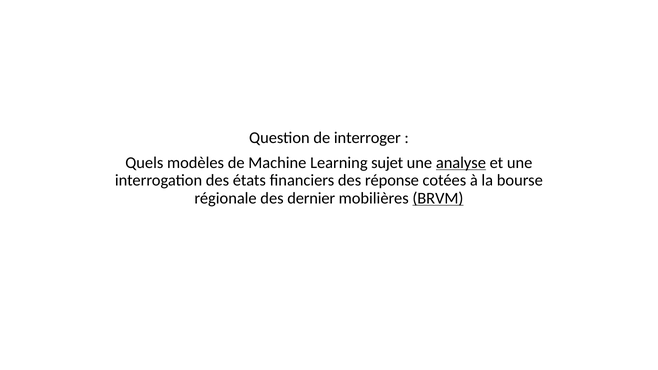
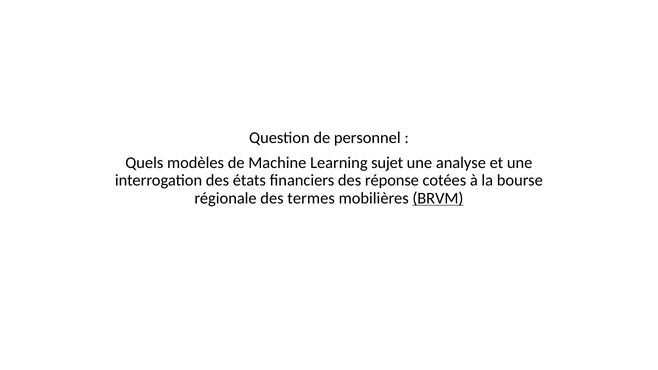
interroger: interroger -> personnel
analyse underline: present -> none
dernier: dernier -> termes
